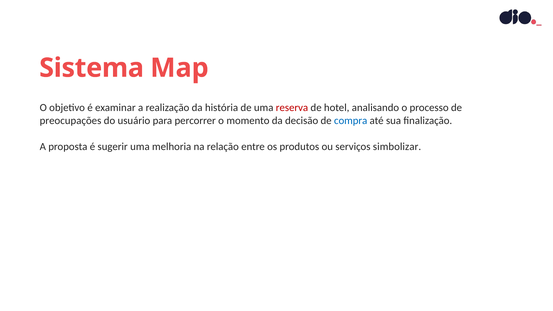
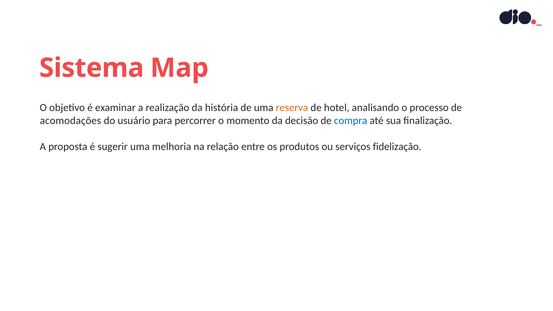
reserva colour: red -> orange
preocupações: preocupações -> acomodações
simbolizar: simbolizar -> fidelização
